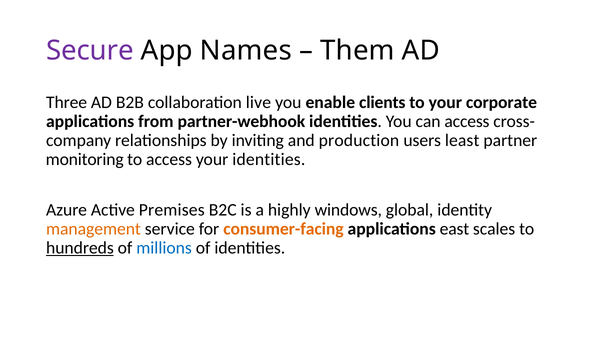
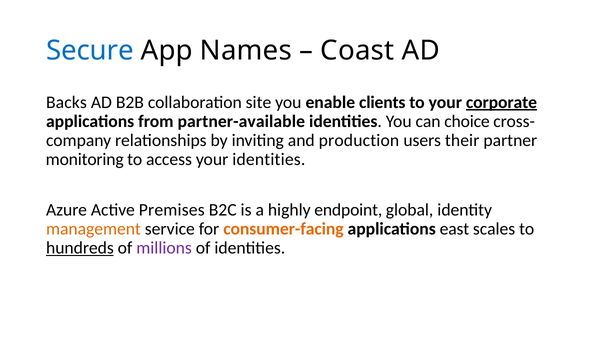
Secure colour: purple -> blue
Them: Them -> Coast
Three: Three -> Backs
live: live -> site
corporate underline: none -> present
partner-webhook: partner-webhook -> partner-available
can access: access -> choice
least: least -> their
windows: windows -> endpoint
millions colour: blue -> purple
